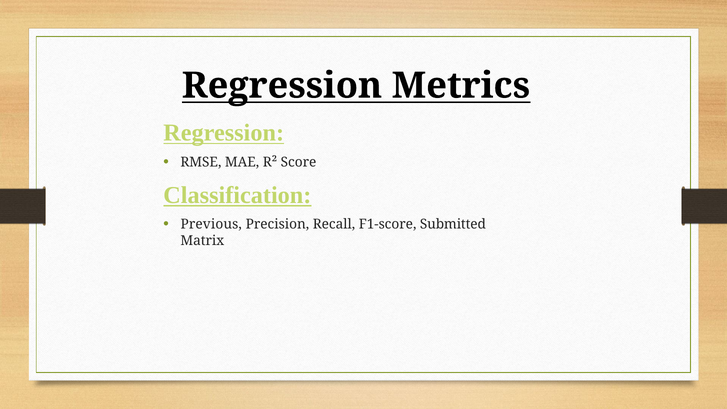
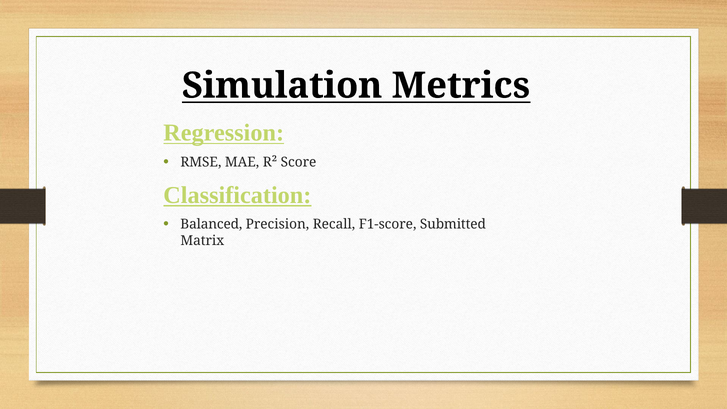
Regression at (282, 86): Regression -> Simulation
Previous: Previous -> Balanced
